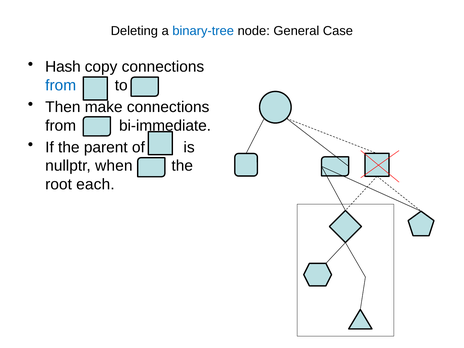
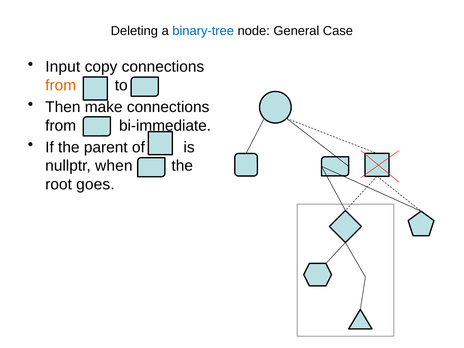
Hash: Hash -> Input
from at (61, 85) colour: blue -> orange
each: each -> goes
